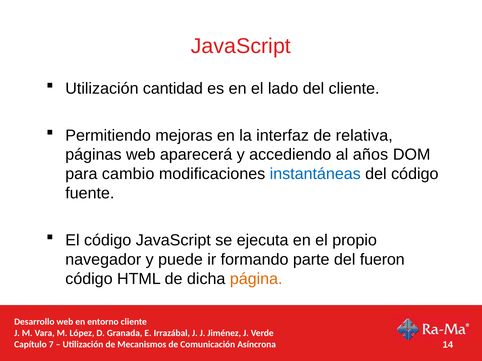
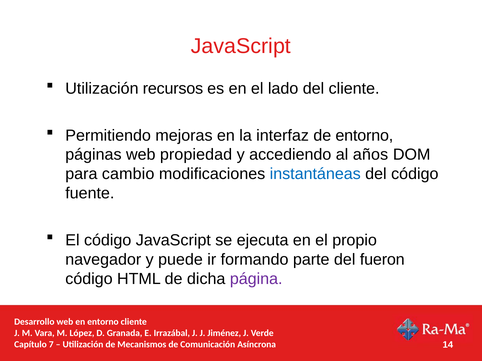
cantidad: cantidad -> recursos
de relativa: relativa -> entorno
aparecerá: aparecerá -> propiedad
página colour: orange -> purple
